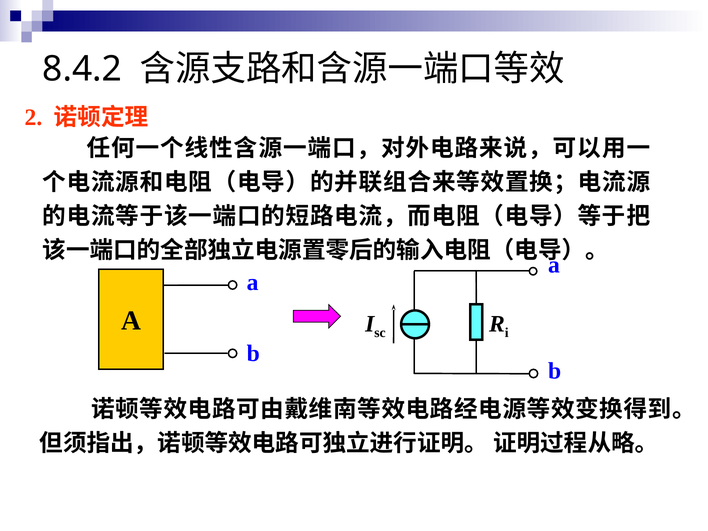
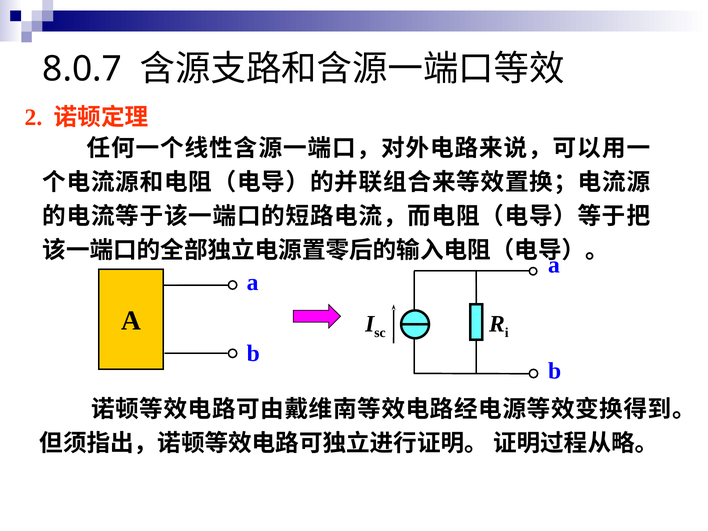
8.4.2: 8.4.2 -> 8.0.7
